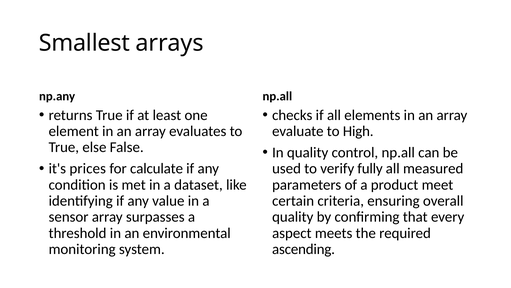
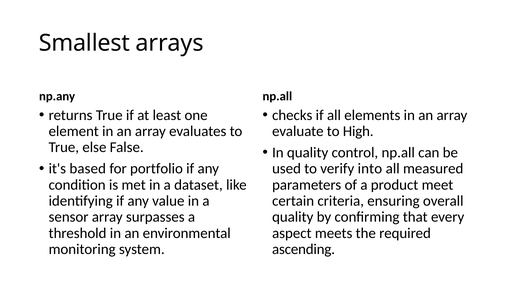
prices: prices -> based
calculate: calculate -> portfolio
fully: fully -> into
